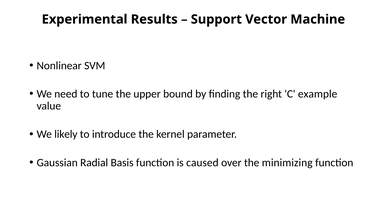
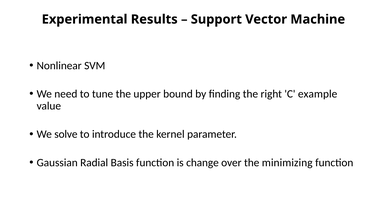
likely: likely -> solve
caused: caused -> change
